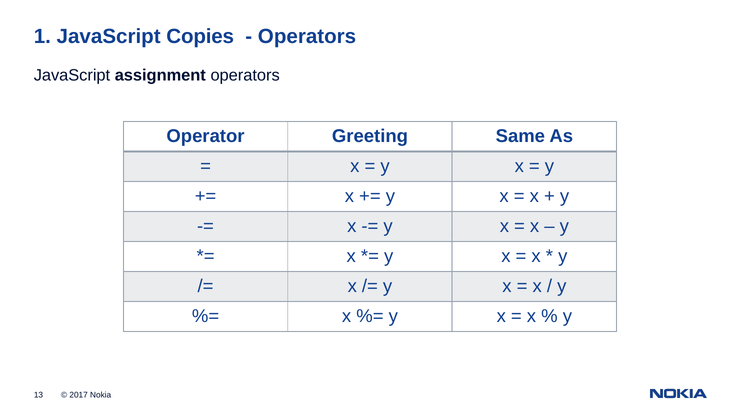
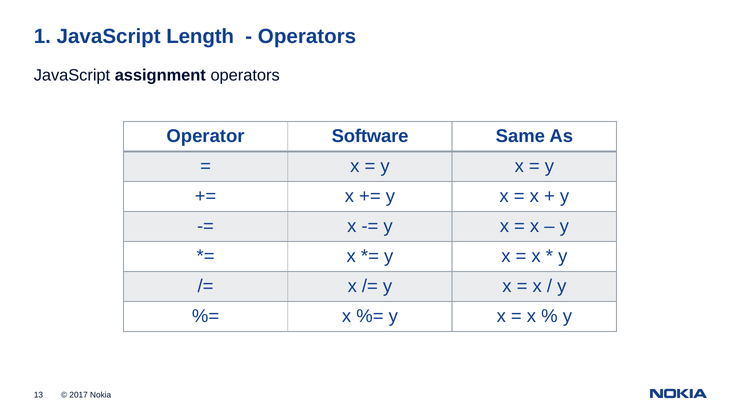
Copies: Copies -> Length
Greeting: Greeting -> Software
